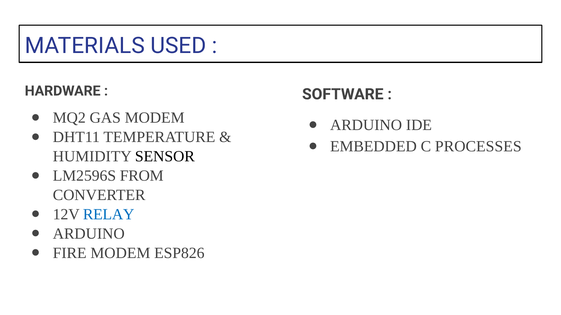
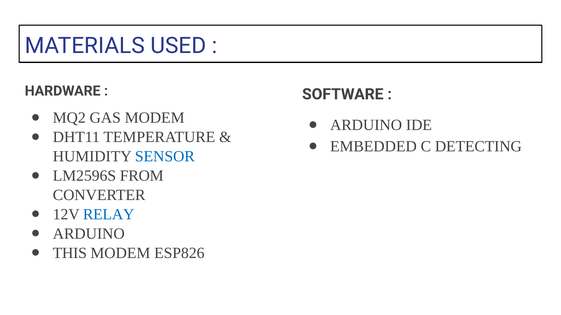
PROCESSES: PROCESSES -> DETECTING
SENSOR colour: black -> blue
FIRE: FIRE -> THIS
